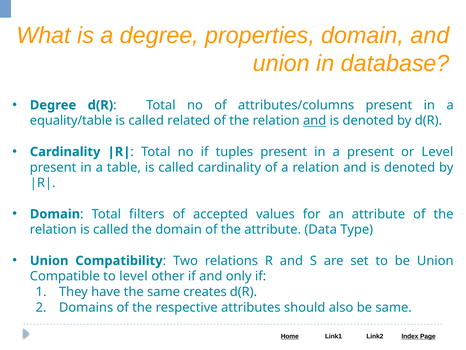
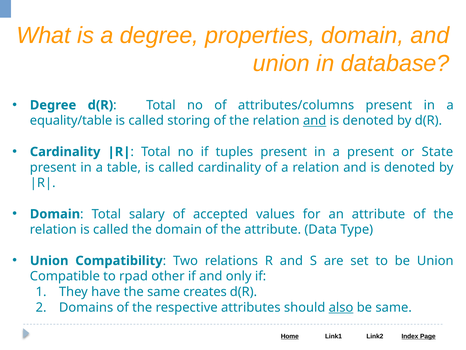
related: related -> storing
or Level: Level -> State
filters: filters -> salary
to level: level -> rpad
also underline: none -> present
